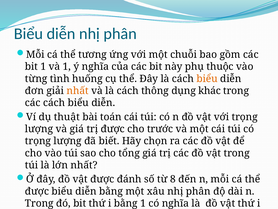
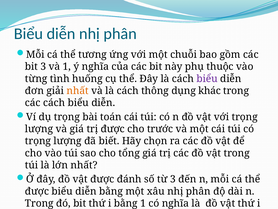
bit 1: 1 -> 3
biểu at (207, 79) colour: orange -> purple
dụ thuật: thuật -> trọng
từ 8: 8 -> 3
